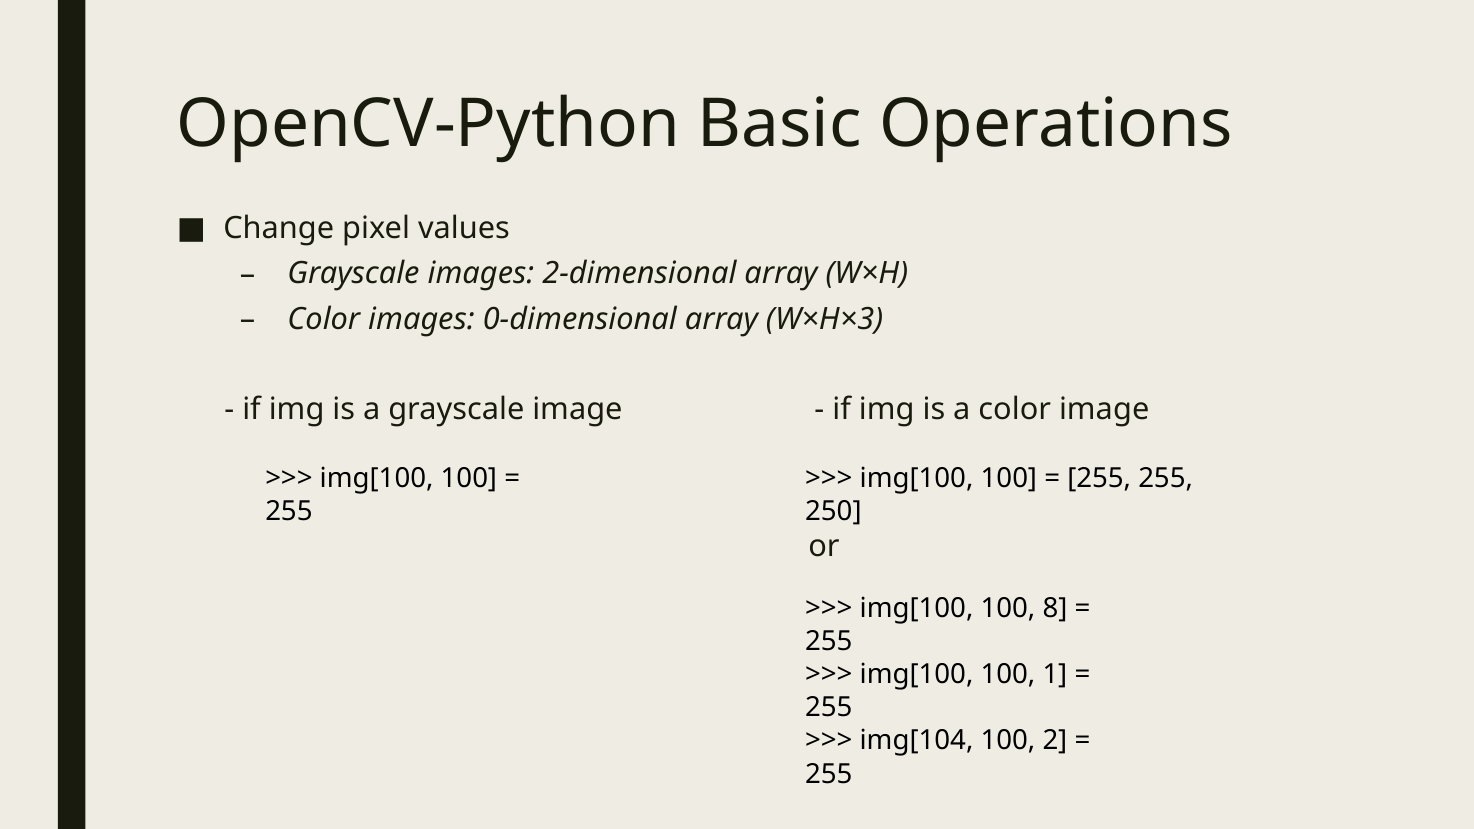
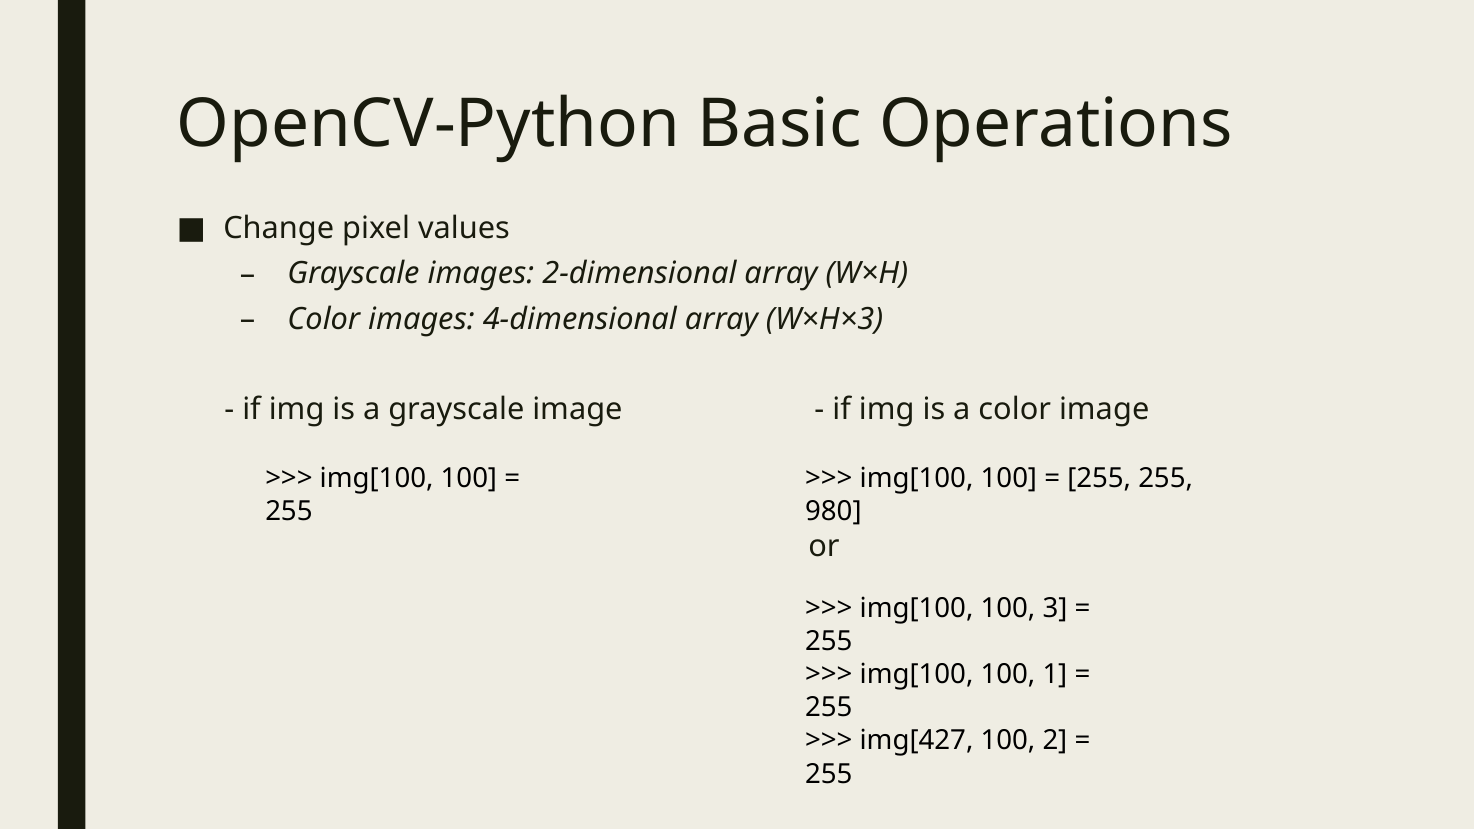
0-dimensional: 0-dimensional -> 4-dimensional
250: 250 -> 980
8: 8 -> 3
img[104: img[104 -> img[427
